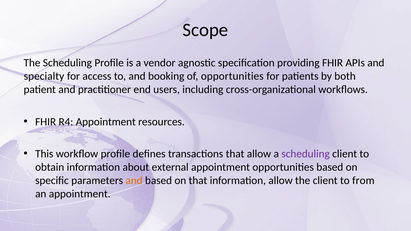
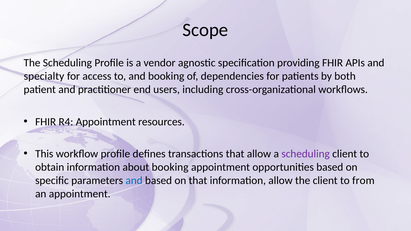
of opportunities: opportunities -> dependencies
about external: external -> booking
and at (134, 181) colour: orange -> blue
